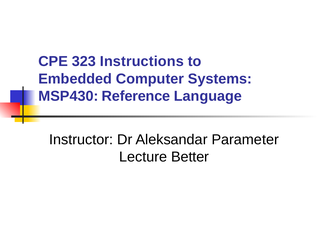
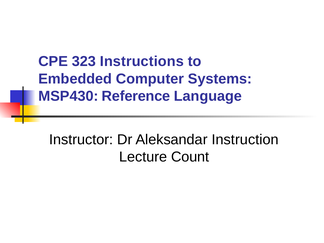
Parameter: Parameter -> Instruction
Better: Better -> Count
